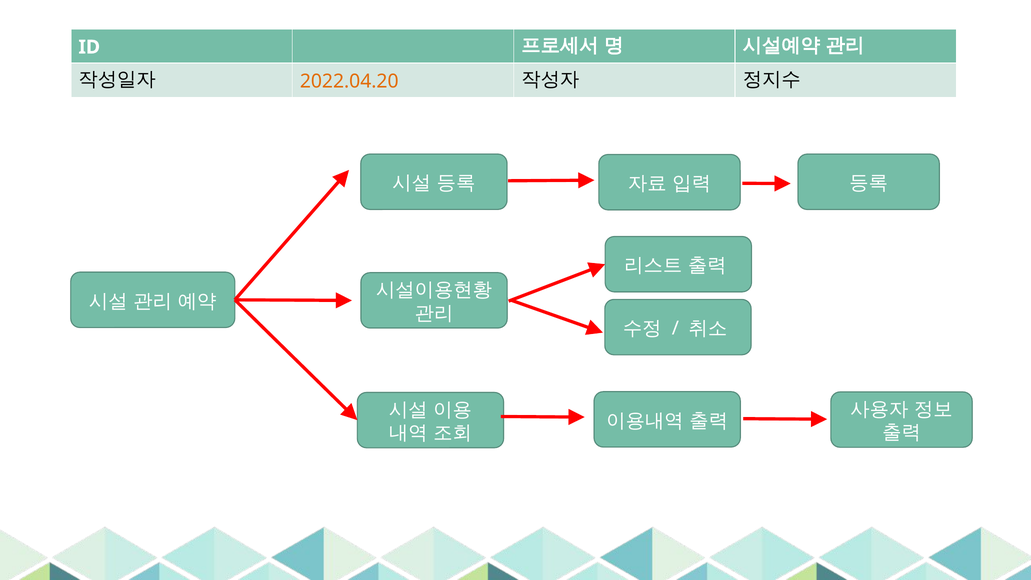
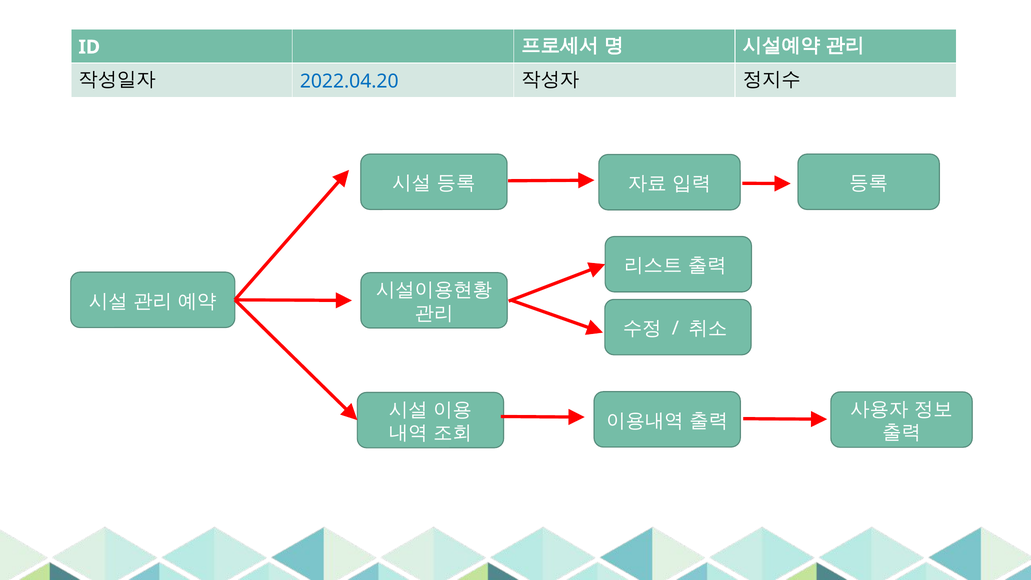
2022.04.20 colour: orange -> blue
